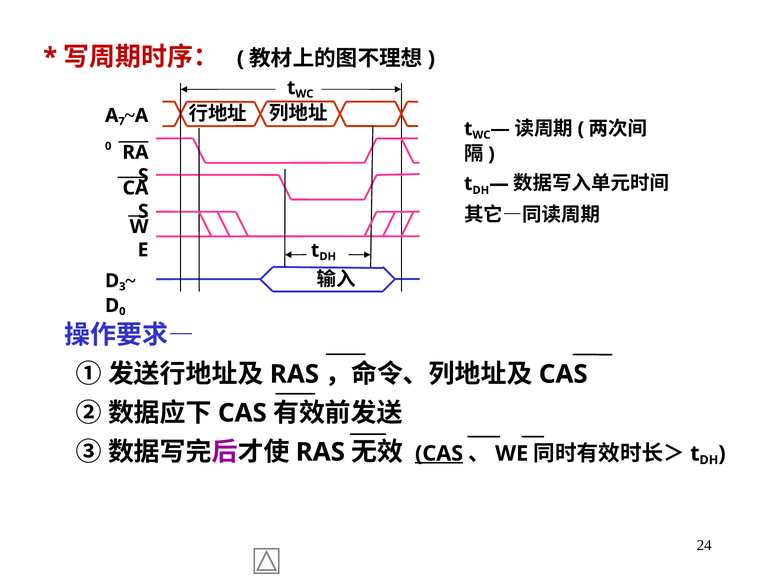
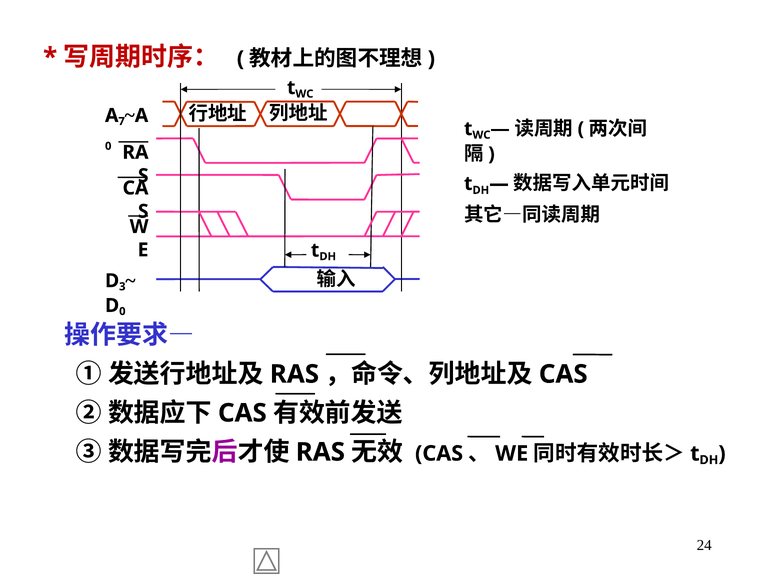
CAS at (439, 454) underline: present -> none
